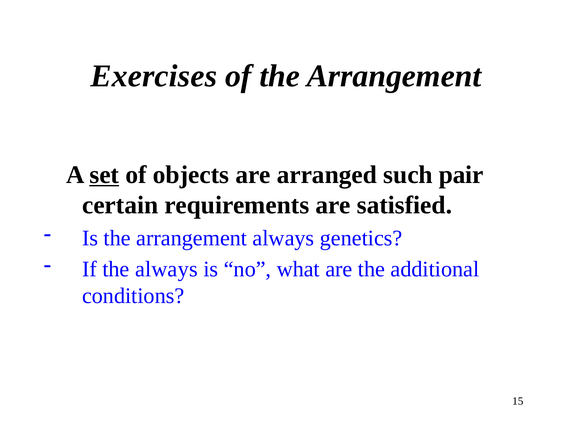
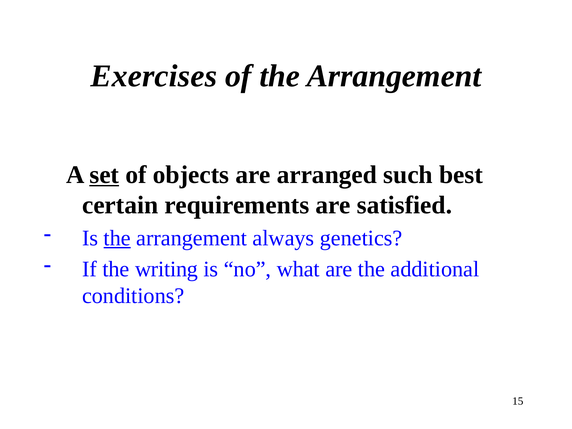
pair: pair -> best
the at (117, 238) underline: none -> present
the always: always -> writing
